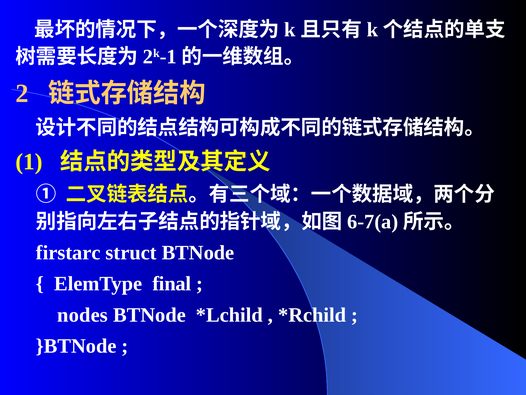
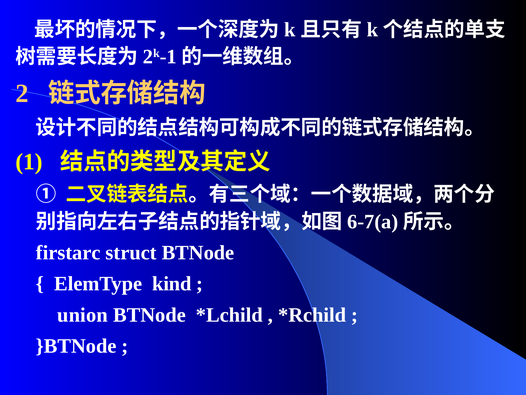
final: final -> kind
nodes: nodes -> union
